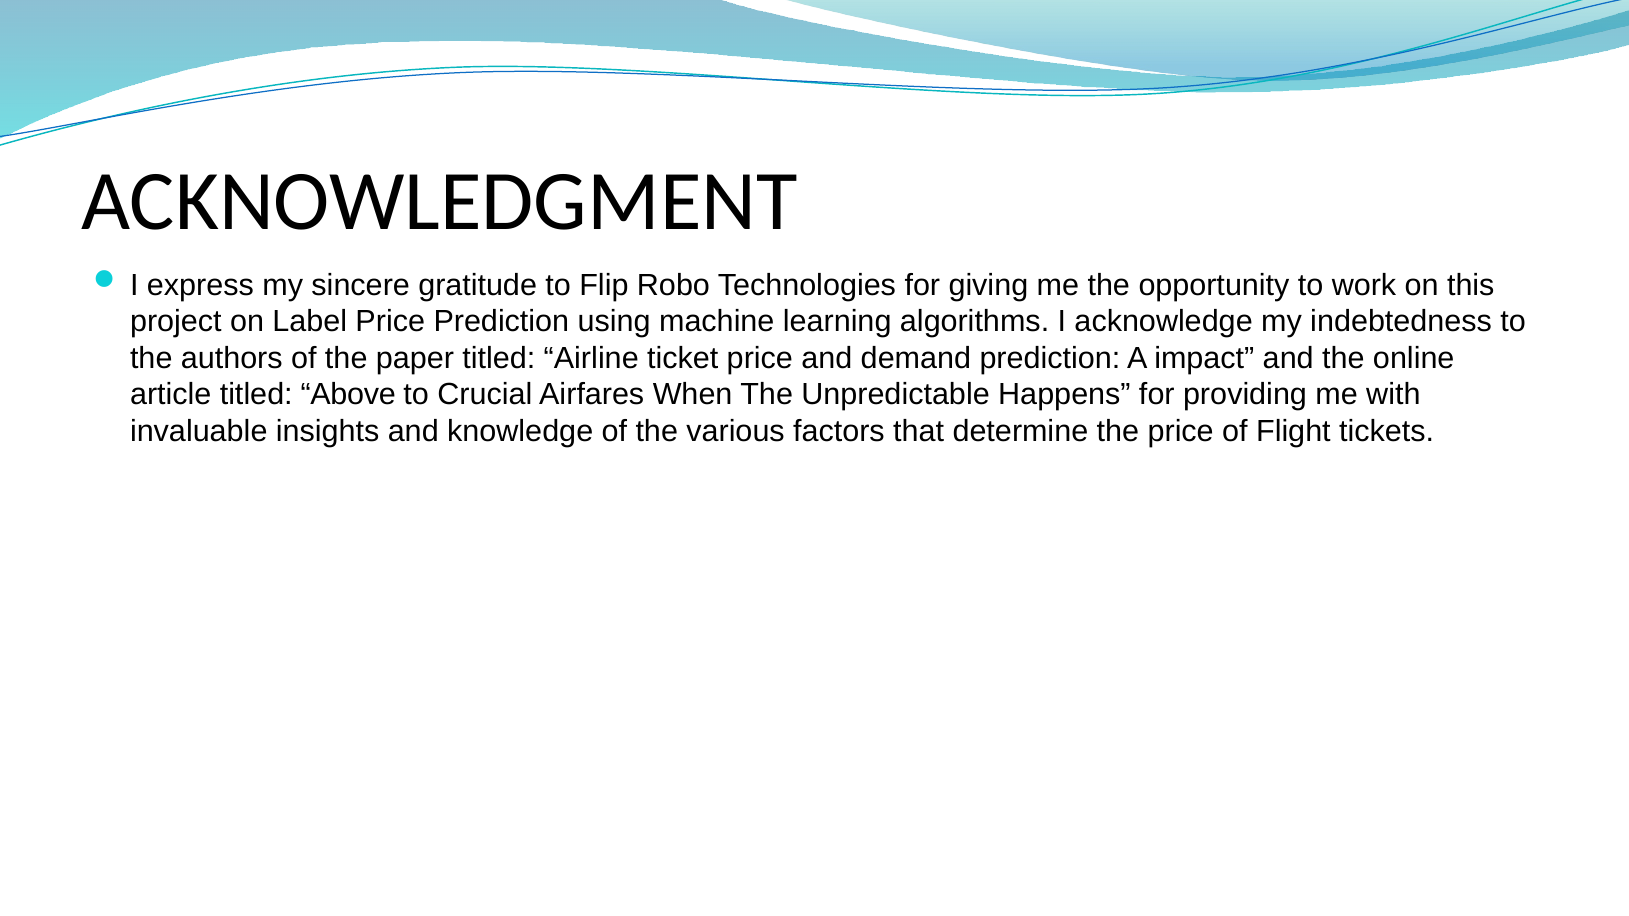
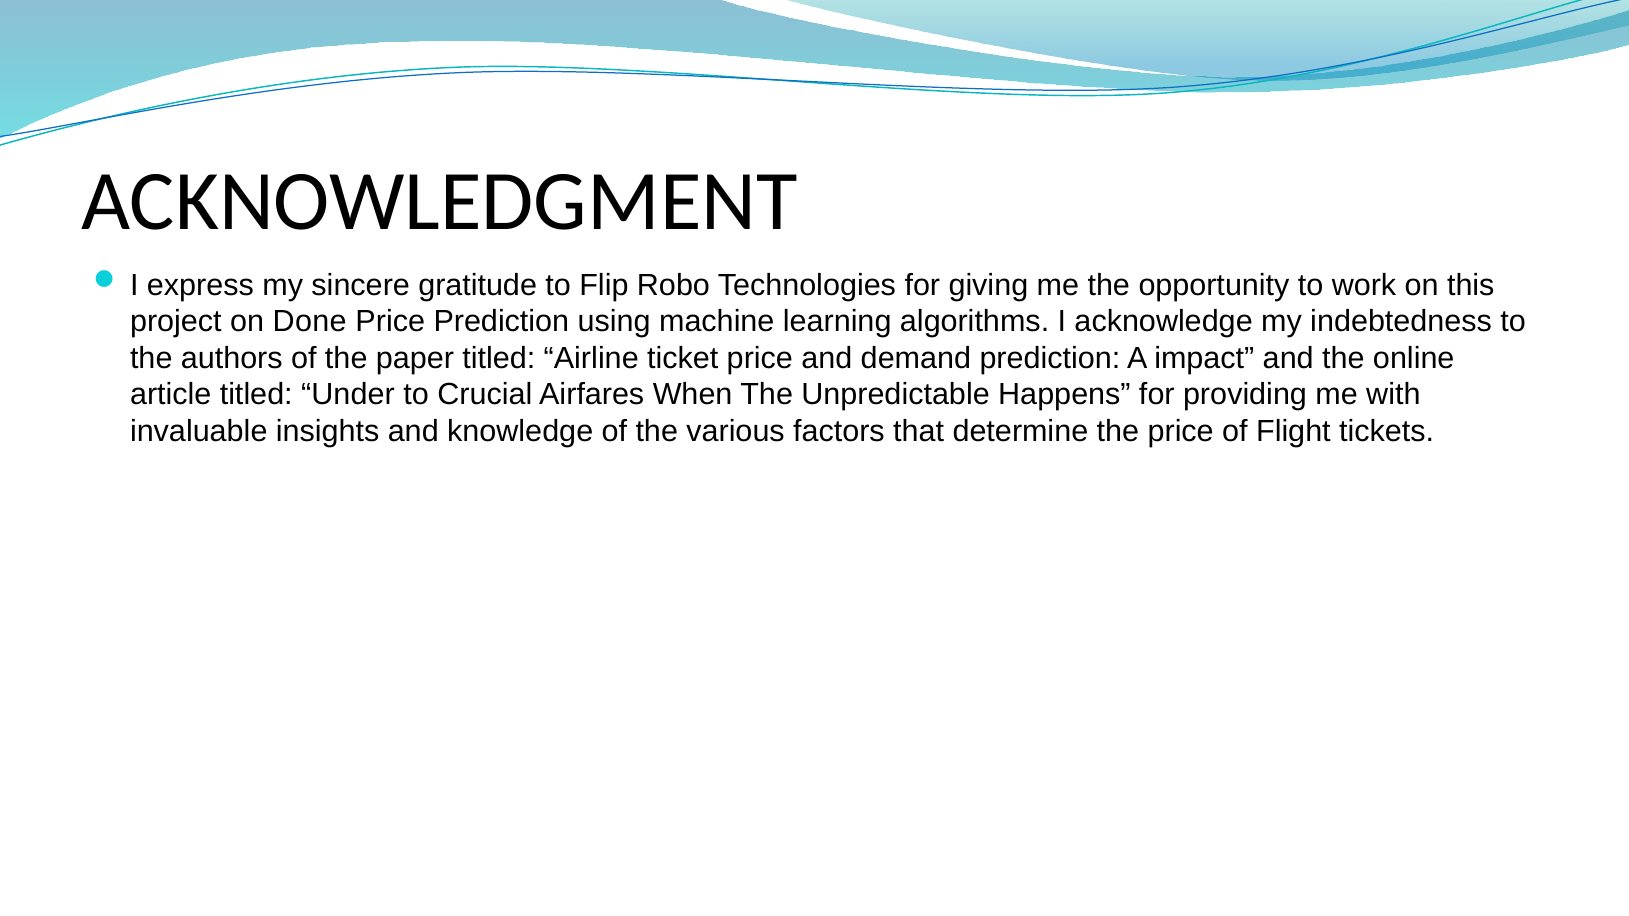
Label: Label -> Done
Above: Above -> Under
